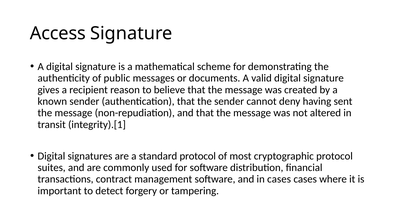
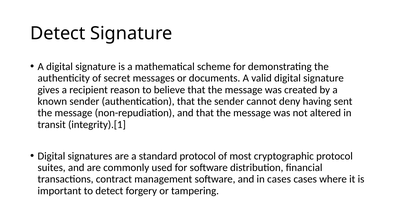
Access at (58, 33): Access -> Detect
public: public -> secret
